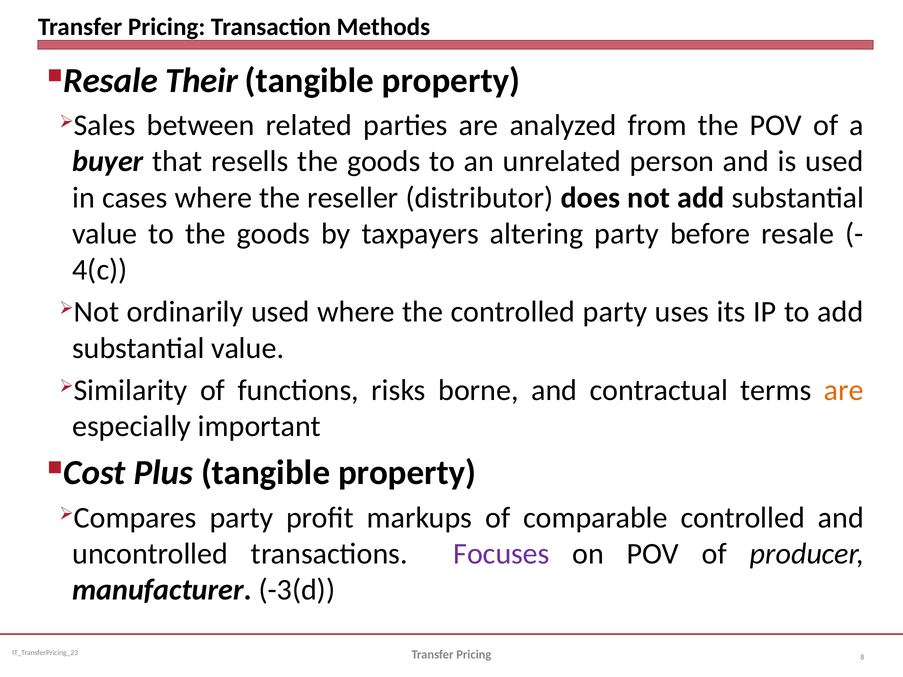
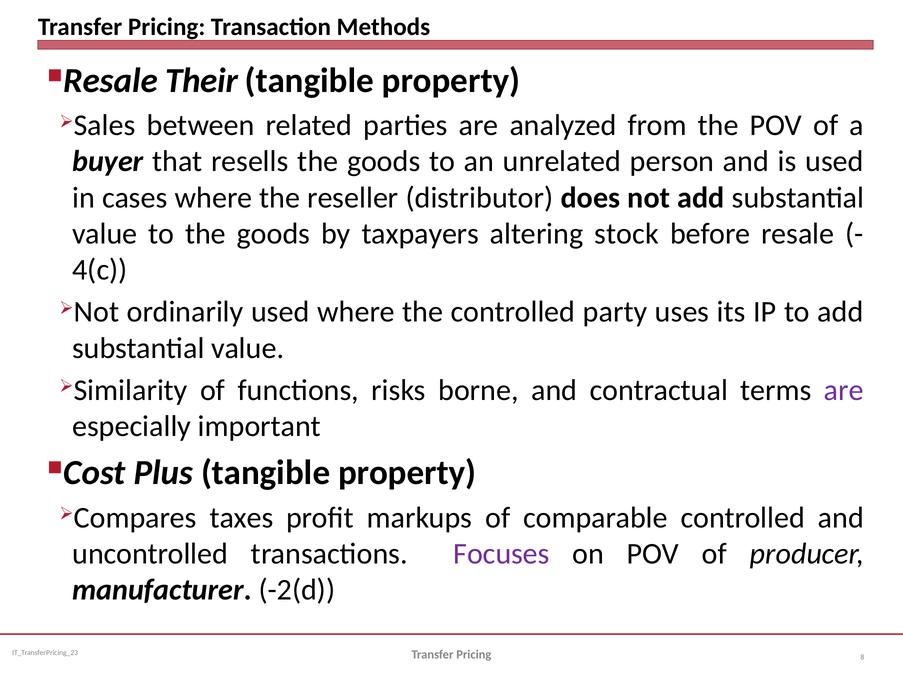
altering party: party -> stock
are at (844, 390) colour: orange -> purple
party at (241, 518): party -> taxes
-3(d: -3(d -> -2(d
